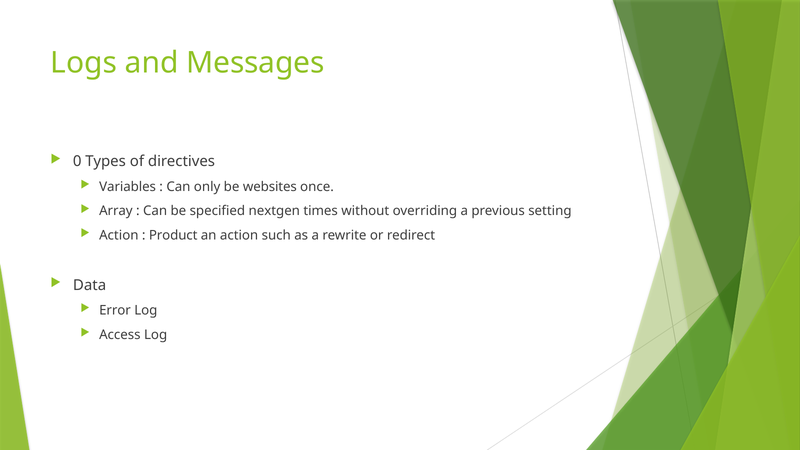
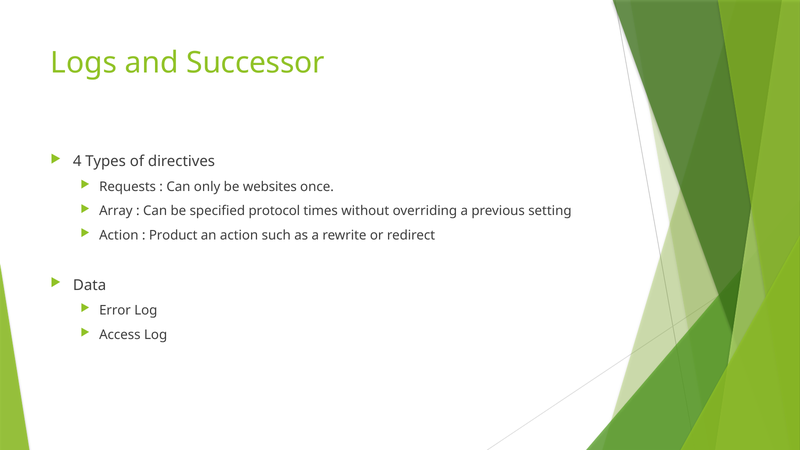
Messages: Messages -> Successor
0: 0 -> 4
Variables: Variables -> Requests
nextgen: nextgen -> protocol
